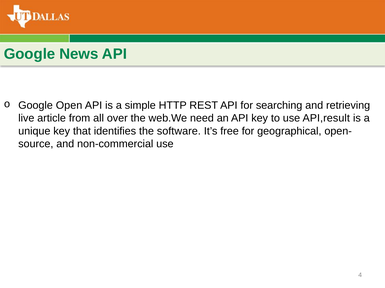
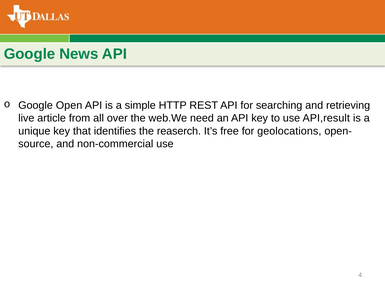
software: software -> reaserch
geographical: geographical -> geolocations
